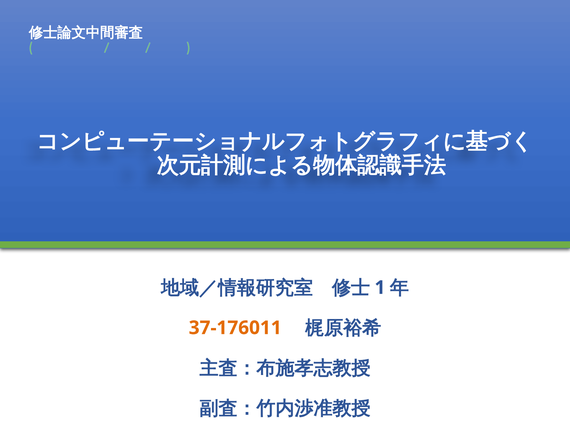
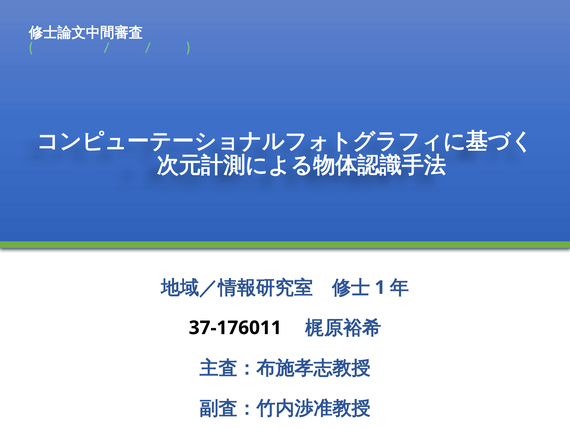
37-176011 colour: orange -> black
